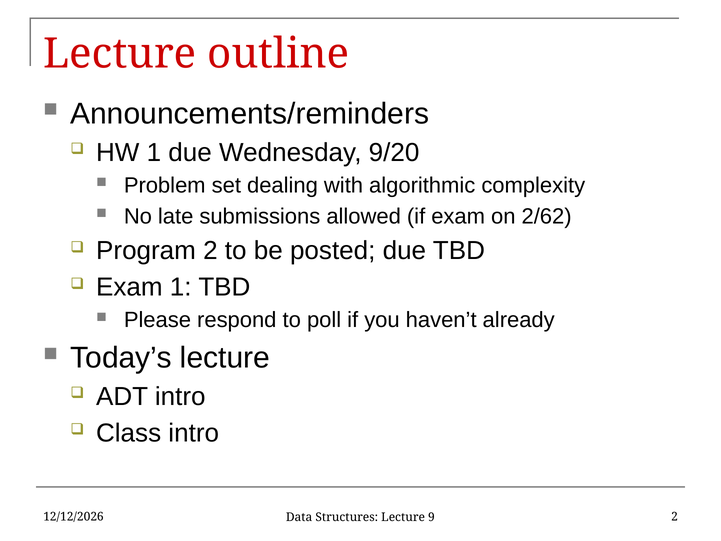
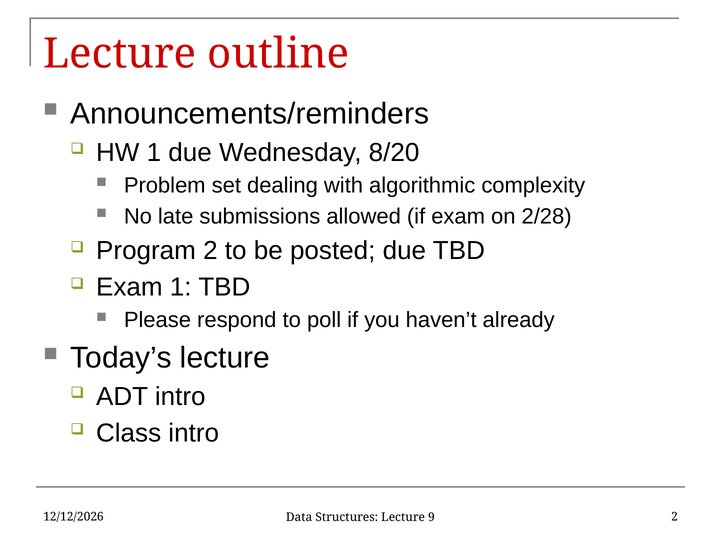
9/20: 9/20 -> 8/20
2/62: 2/62 -> 2/28
